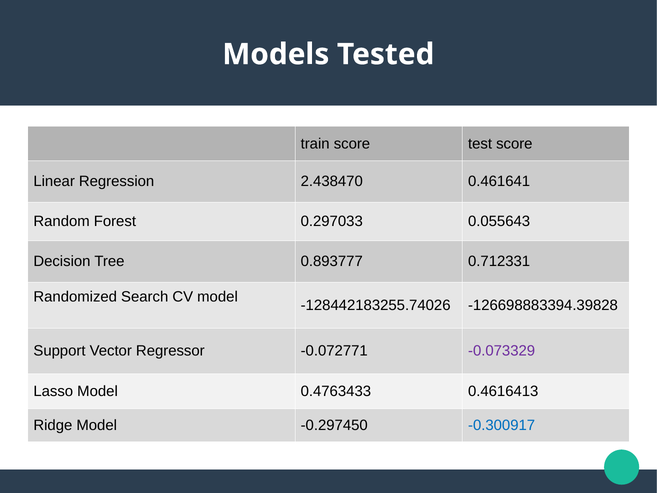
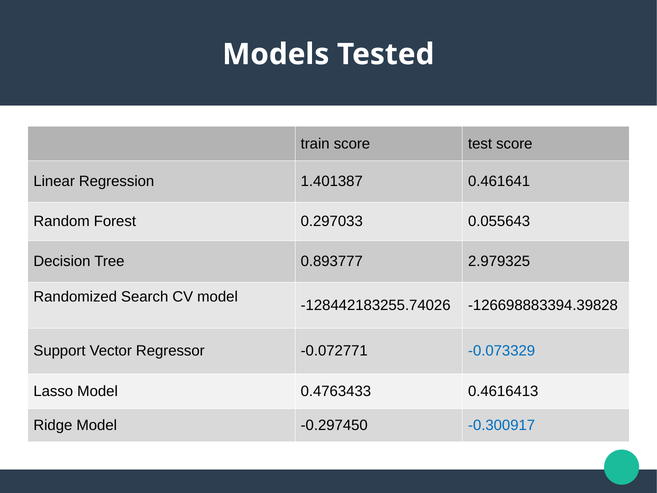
2.438470: 2.438470 -> 1.401387
0.712331: 0.712331 -> 2.979325
-0.073329 colour: purple -> blue
